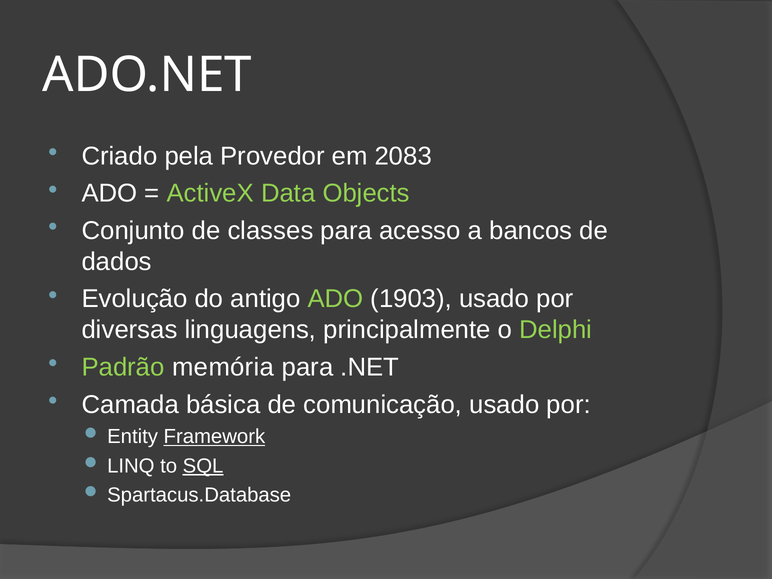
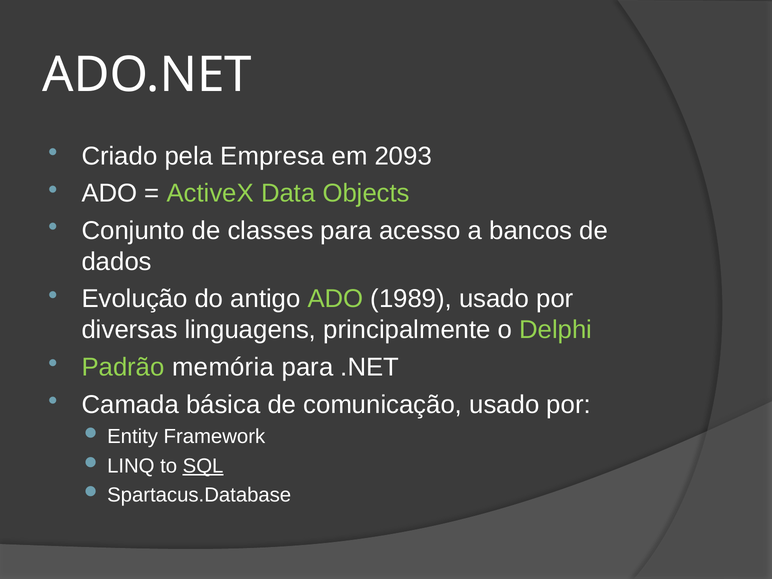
Provedor: Provedor -> Empresa
2083: 2083 -> 2093
1903: 1903 -> 1989
Framework underline: present -> none
